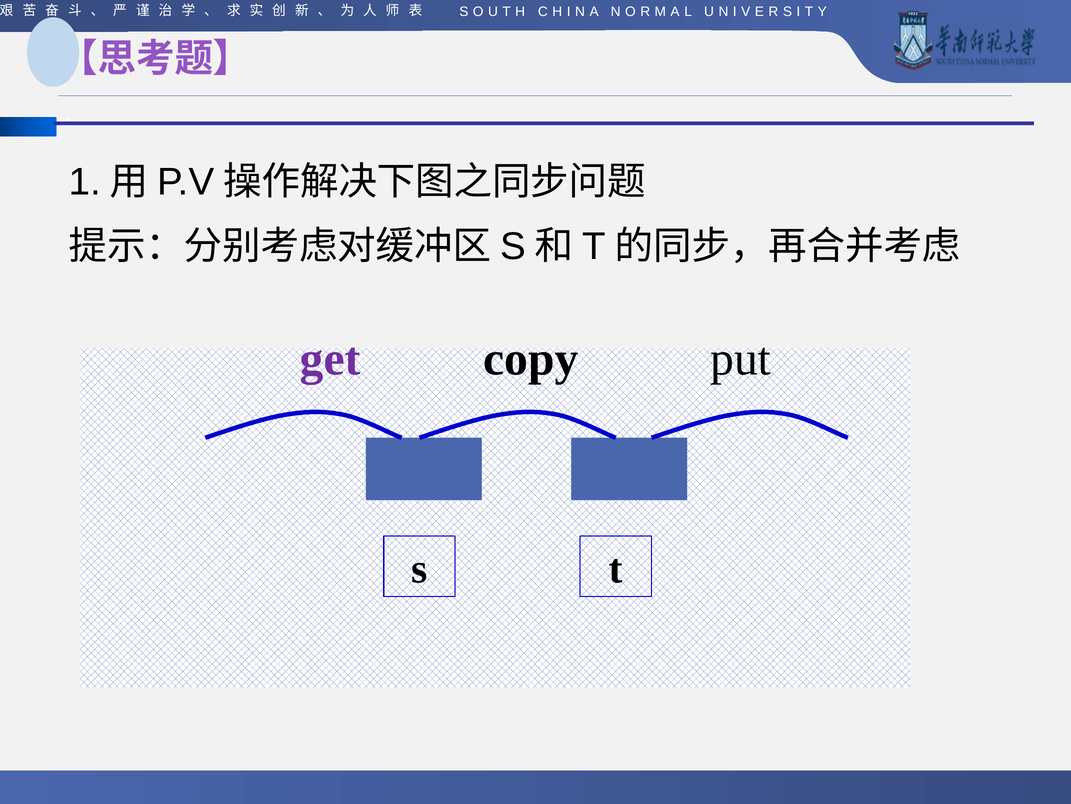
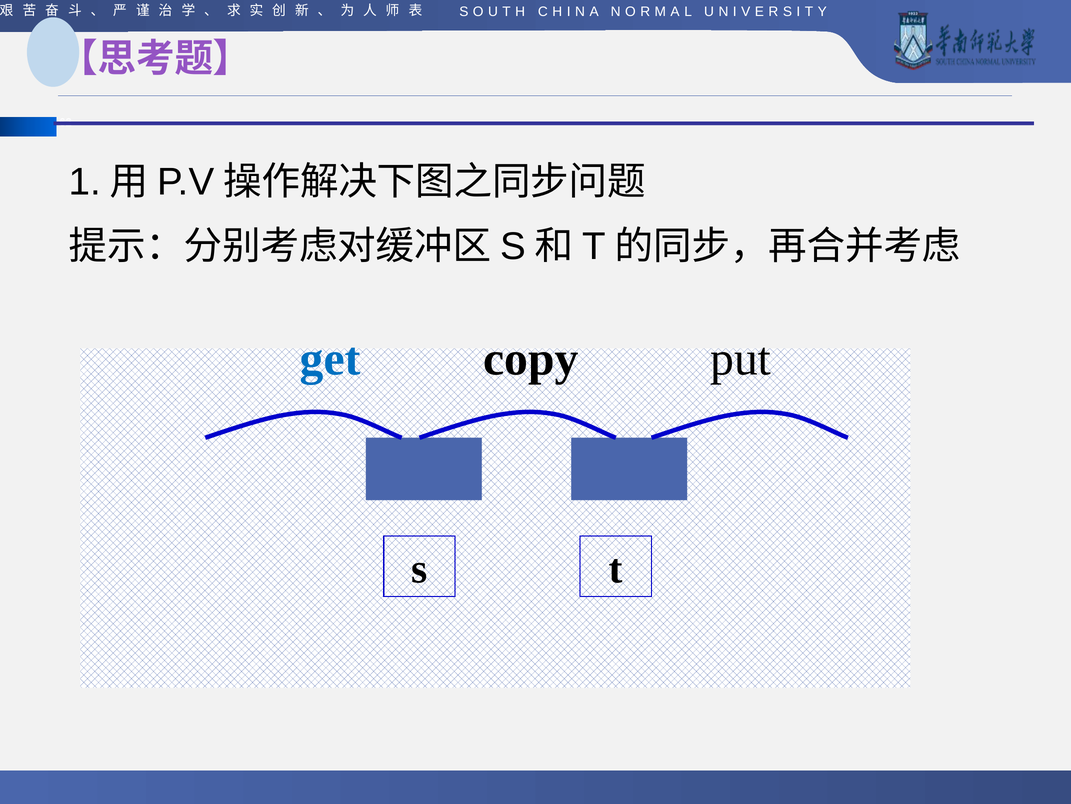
get colour: purple -> blue
